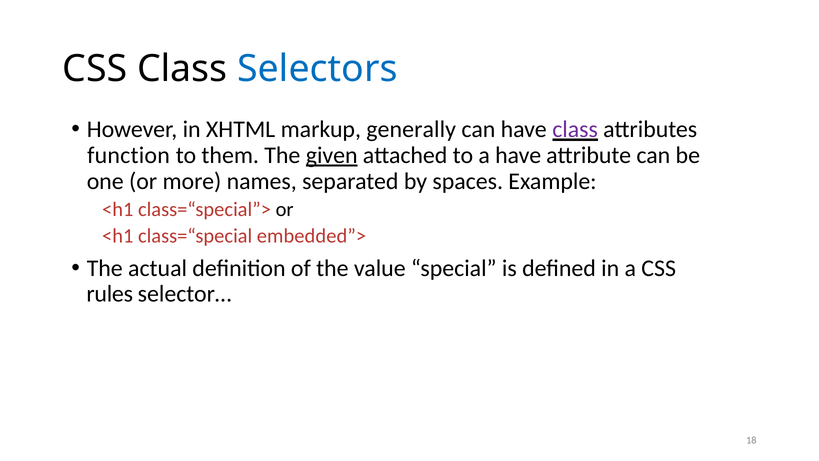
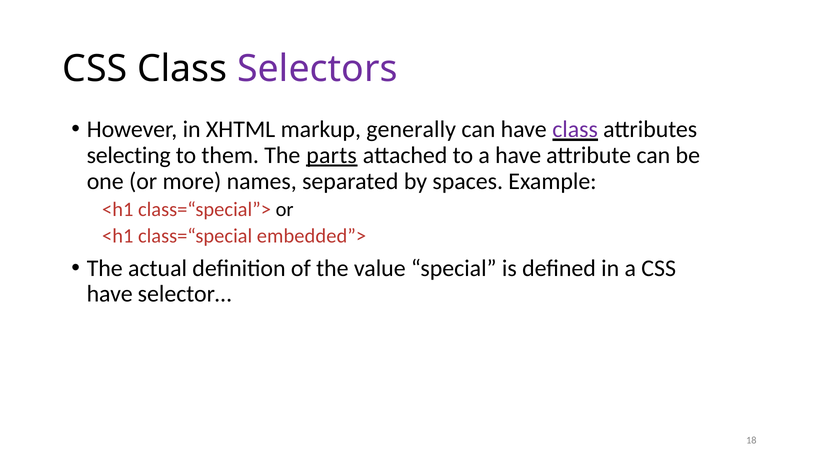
Selectors colour: blue -> purple
function: function -> selecting
given: given -> parts
rules at (110, 294): rules -> have
